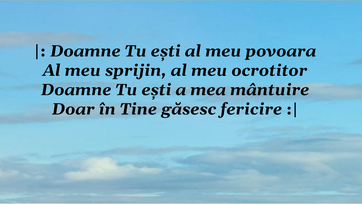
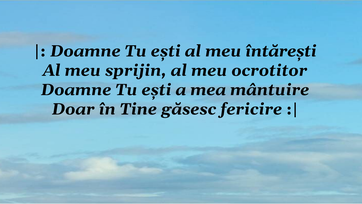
povoara: povoara -> întărești
